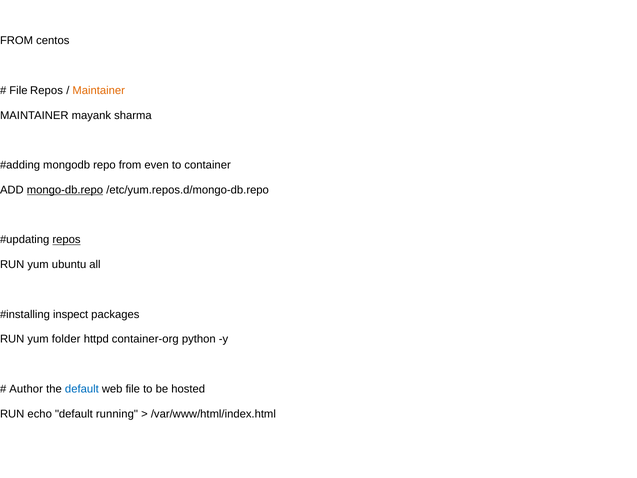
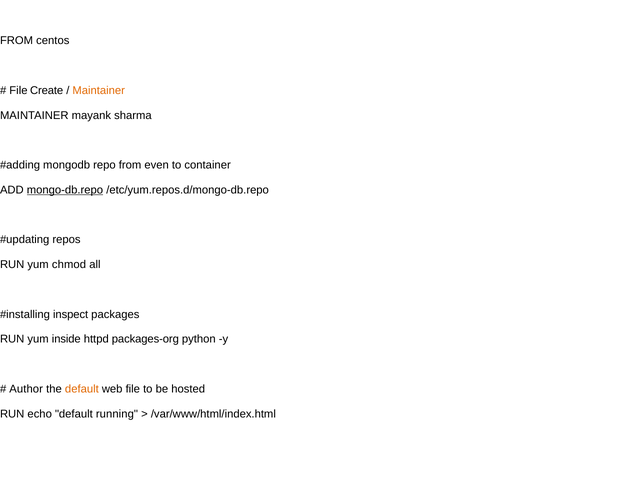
File Repos: Repos -> Create
repos at (67, 240) underline: present -> none
ubuntu: ubuntu -> chmod
folder: folder -> inside
container-org: container-org -> packages-org
default at (82, 389) colour: blue -> orange
